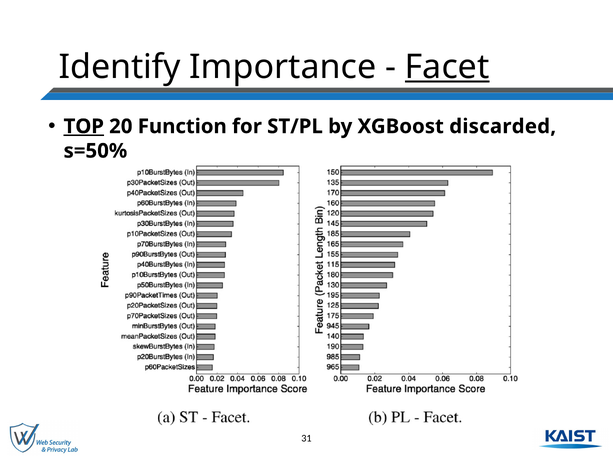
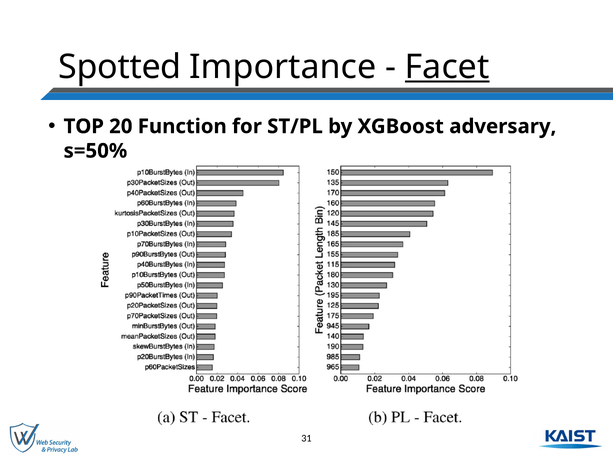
Identify: Identify -> Spotted
TOP underline: present -> none
discarded: discarded -> adversary
